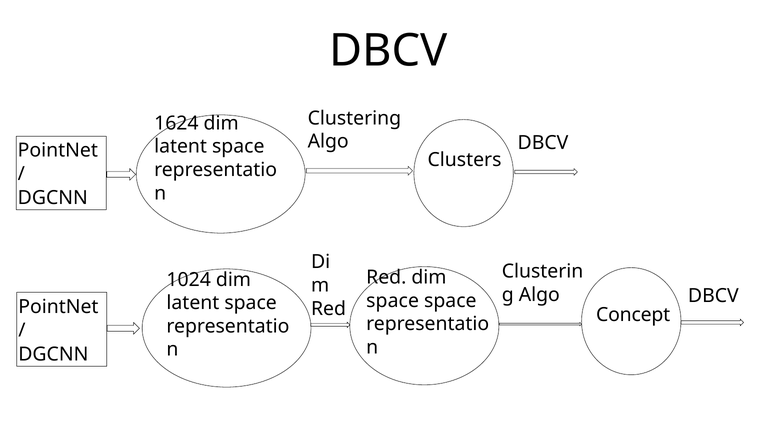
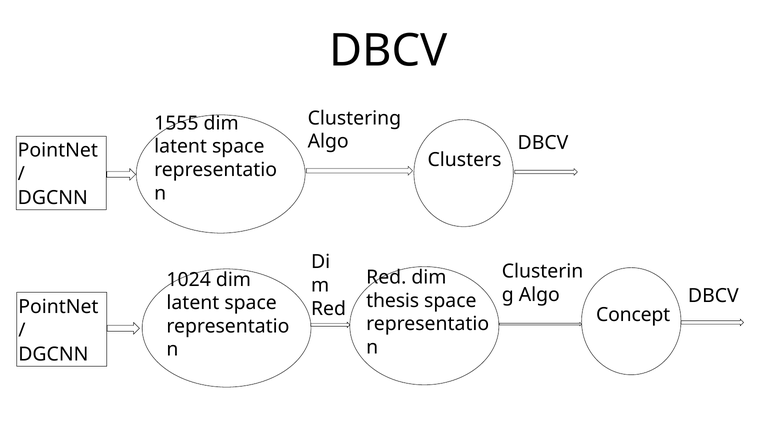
1624: 1624 -> 1555
space at (393, 301): space -> thesis
